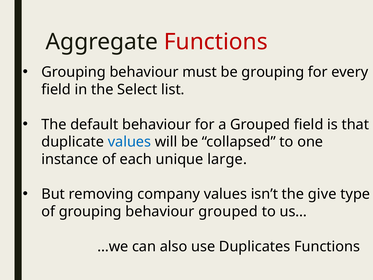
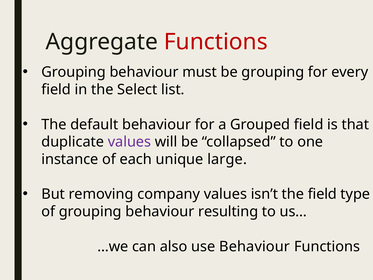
values at (129, 142) colour: blue -> purple
the give: give -> field
behaviour grouped: grouped -> resulting
use Duplicates: Duplicates -> Behaviour
